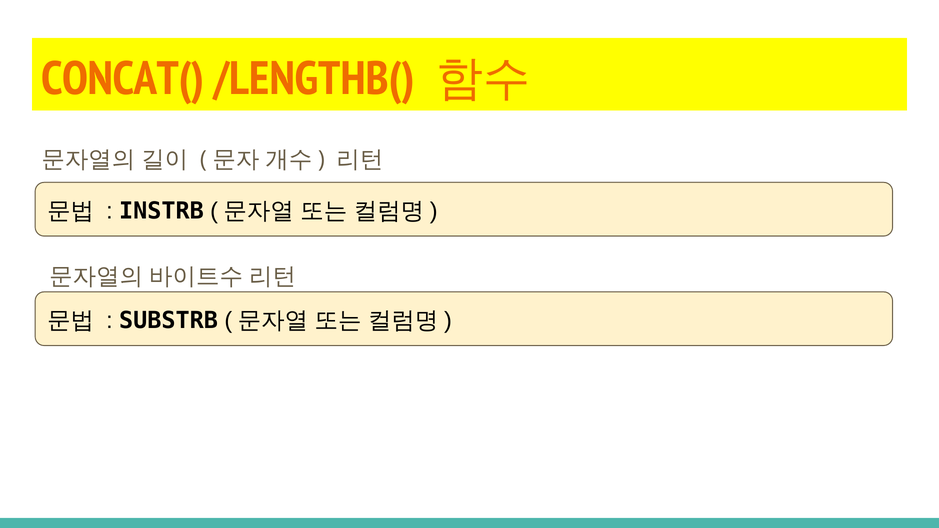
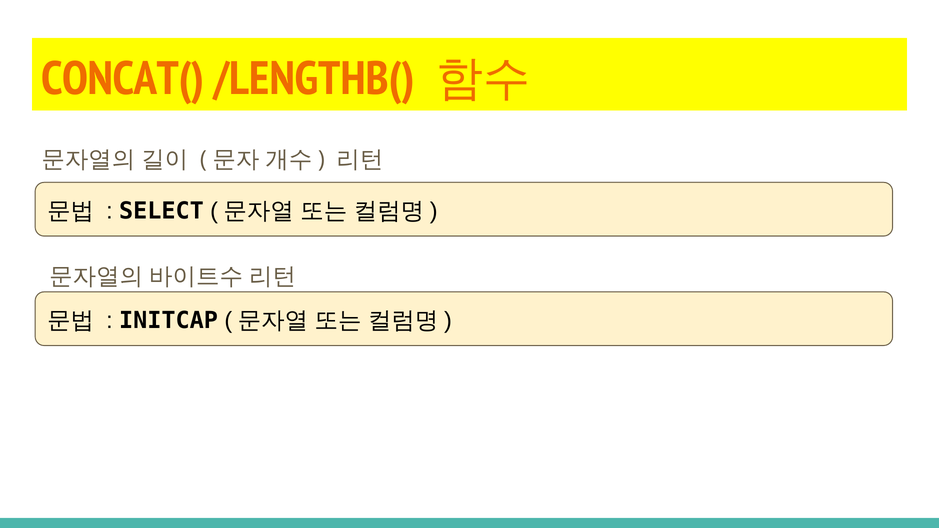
INSTRB: INSTRB -> SELECT
SUBSTRB: SUBSTRB -> INITCAP
